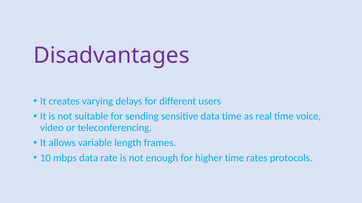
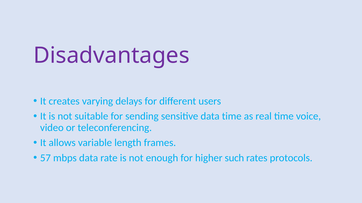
10: 10 -> 57
higher time: time -> such
